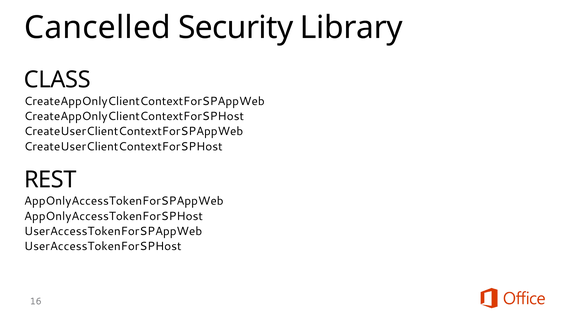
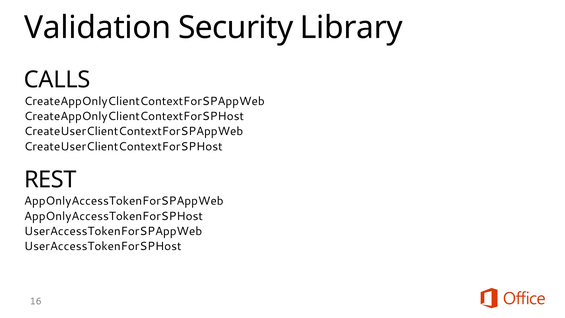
Cancelled: Cancelled -> Validation
CLASS: CLASS -> CALLS
